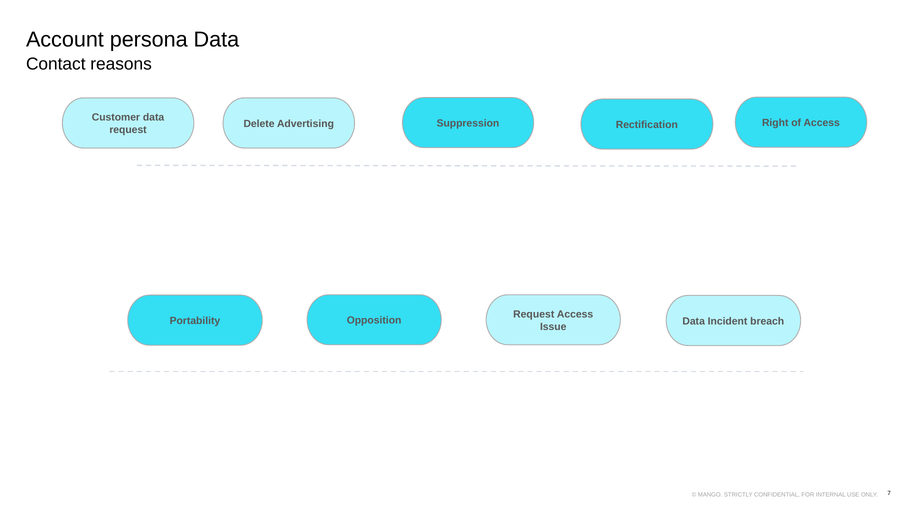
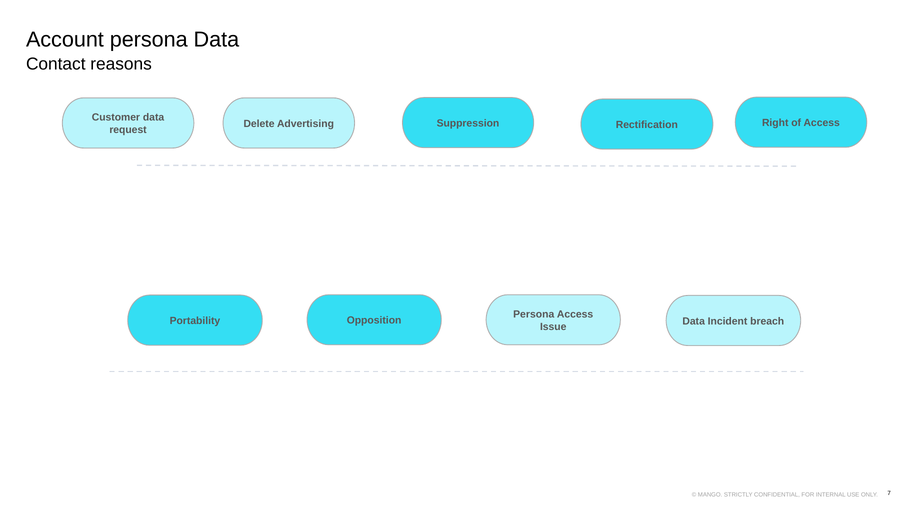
Request at (534, 314): Request -> Persona
